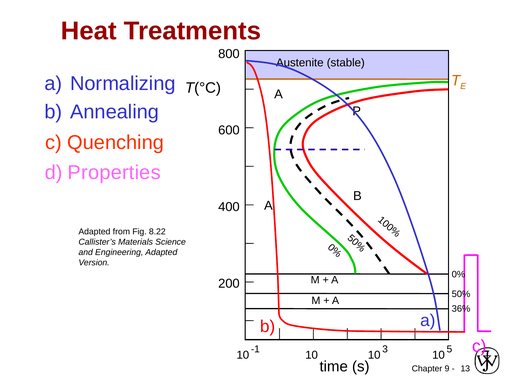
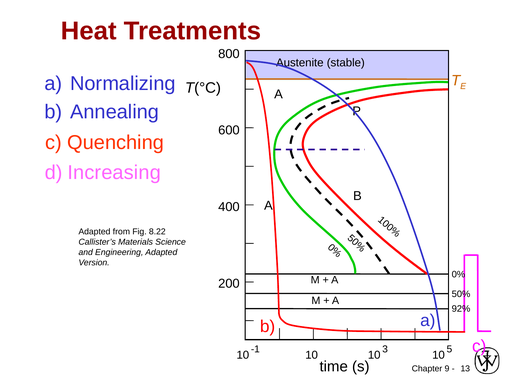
Properties: Properties -> Increasing
36%: 36% -> 92%
